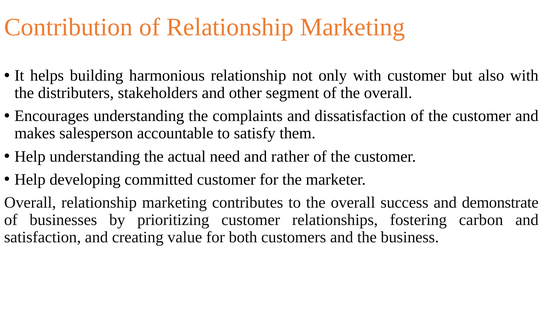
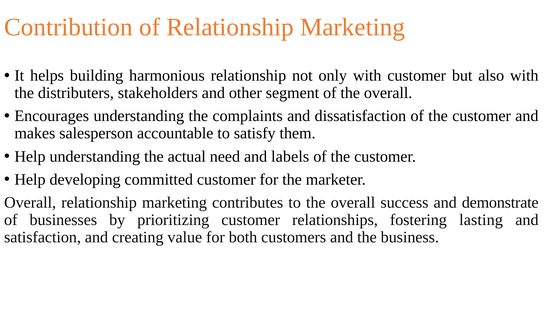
rather: rather -> labels
carbon: carbon -> lasting
